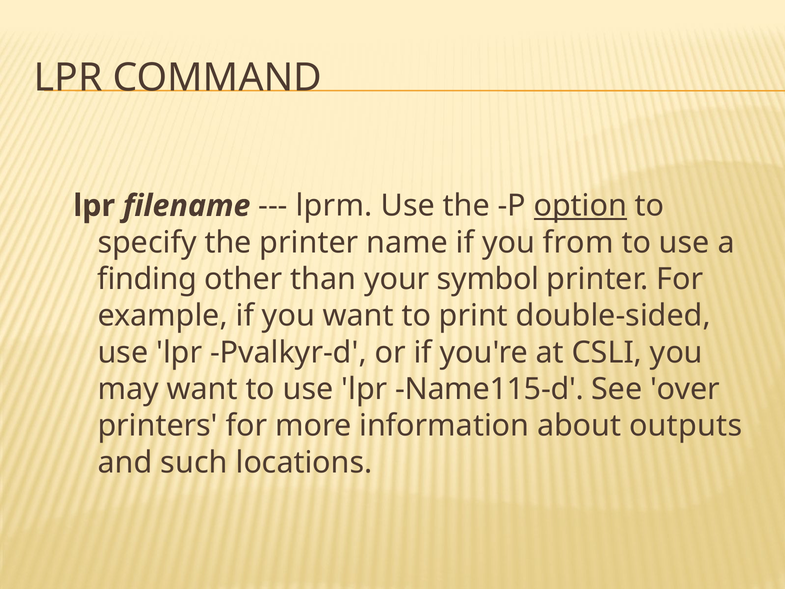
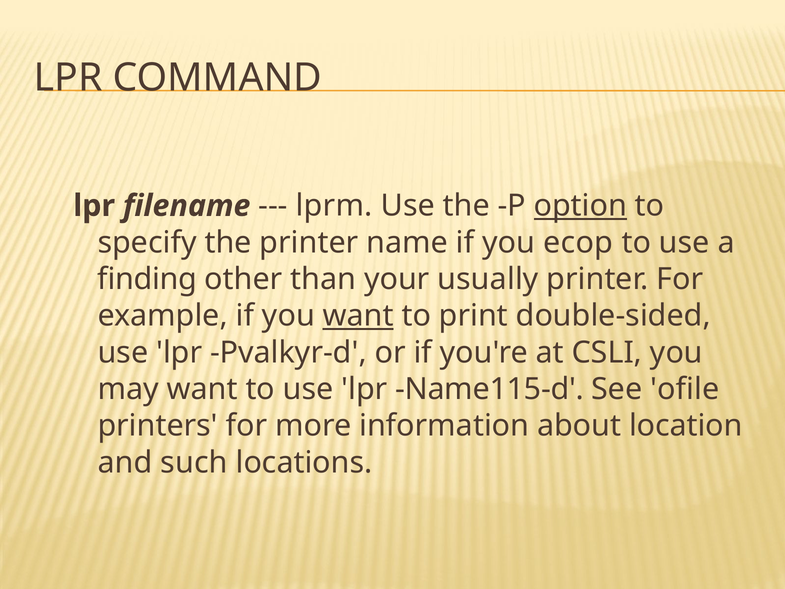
from: from -> ecop
symbol: symbol -> usually
want at (358, 316) underline: none -> present
over: over -> ofile
outputs: outputs -> location
